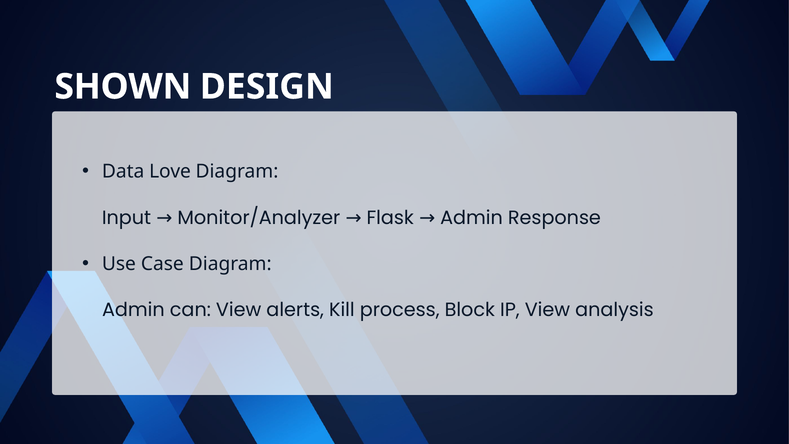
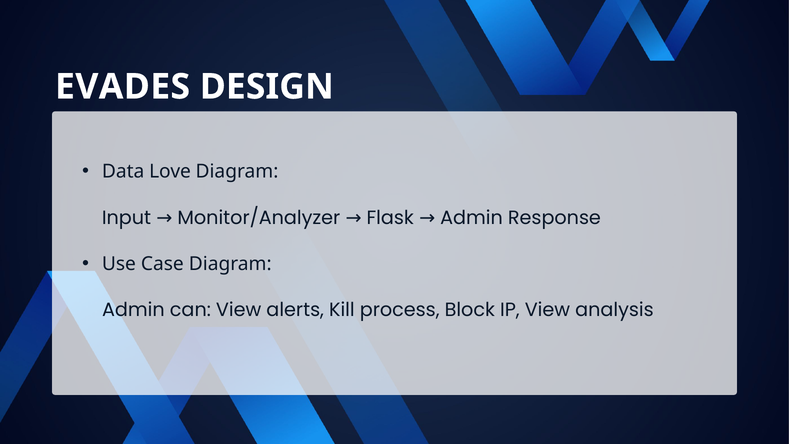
SHOWN: SHOWN -> EVADES
